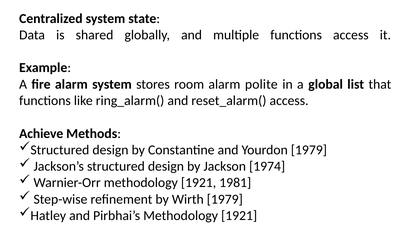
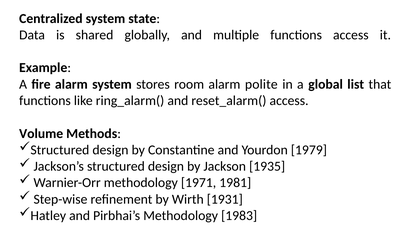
Achieve: Achieve -> Volume
1974: 1974 -> 1935
Warnier-Orr methodology 1921: 1921 -> 1971
Wirth 1979: 1979 -> 1931
Pirbhai’s Methodology 1921: 1921 -> 1983
